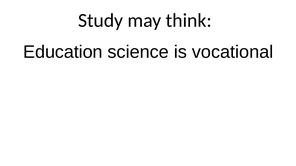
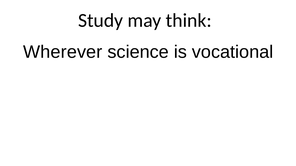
Education: Education -> Wherever
